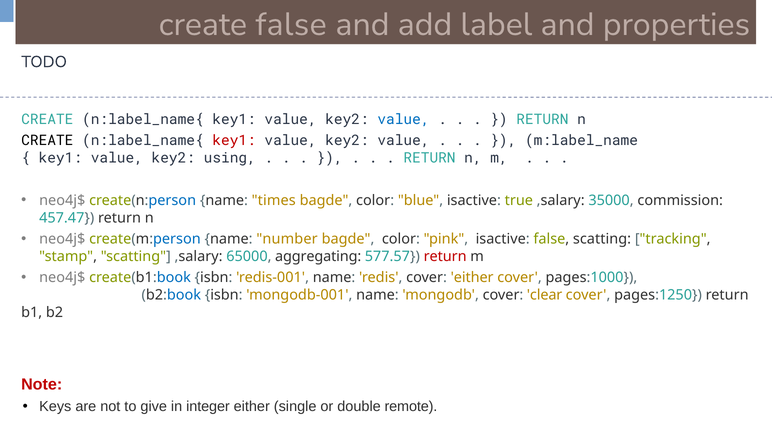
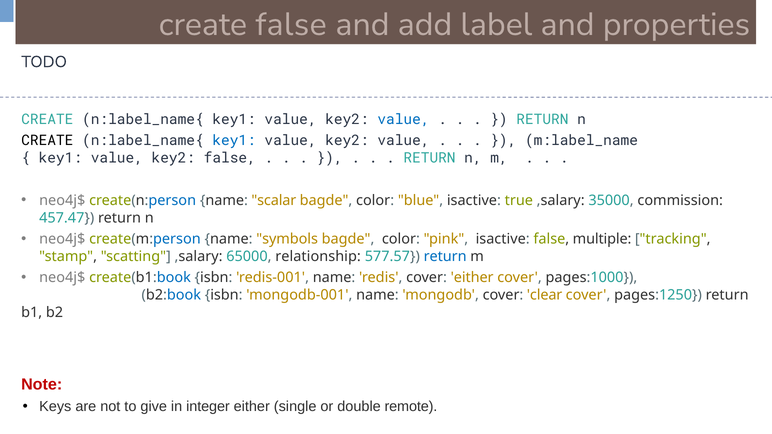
key1 at (234, 141) colour: red -> blue
key2 using: using -> false
times: times -> scalar
number: number -> symbols
false scatting: scatting -> multiple
aggregating: aggregating -> relationship
return at (445, 257) colour: red -> blue
